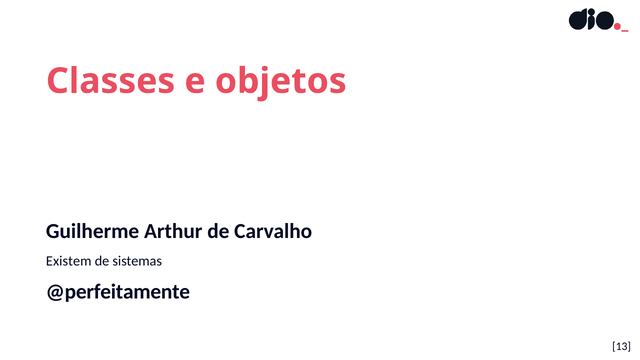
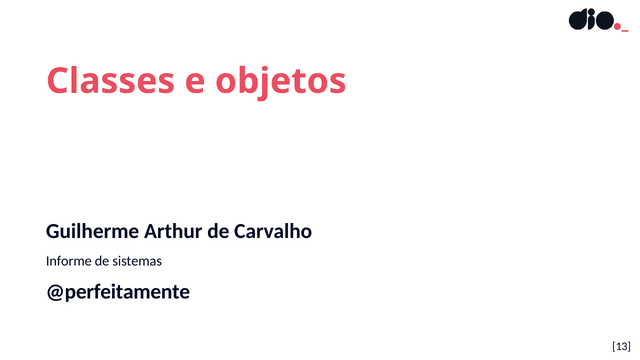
Existem: Existem -> Informe
